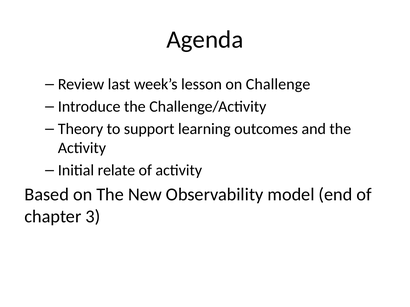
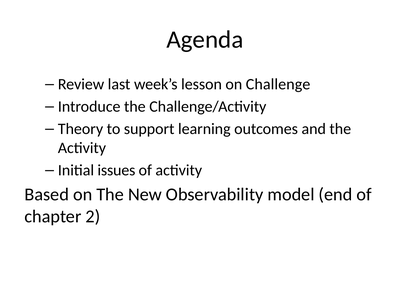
relate: relate -> issues
3: 3 -> 2
